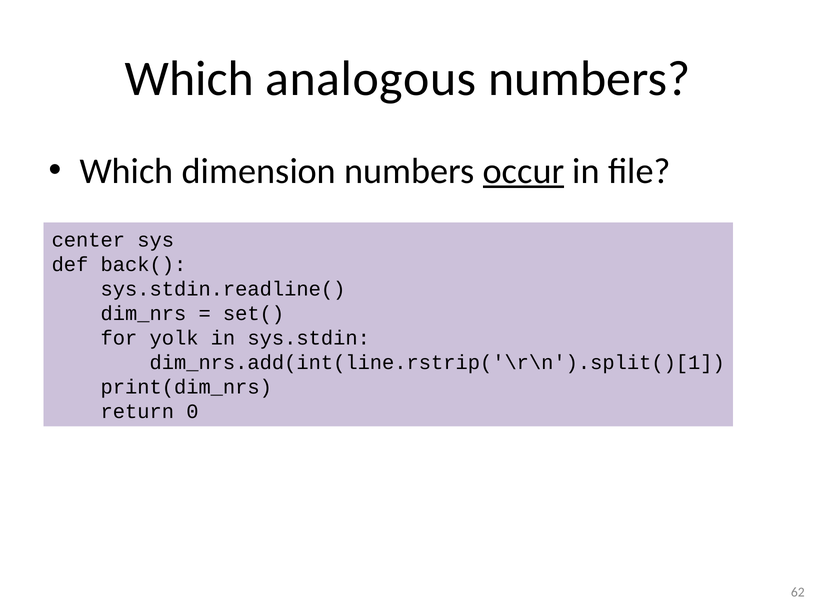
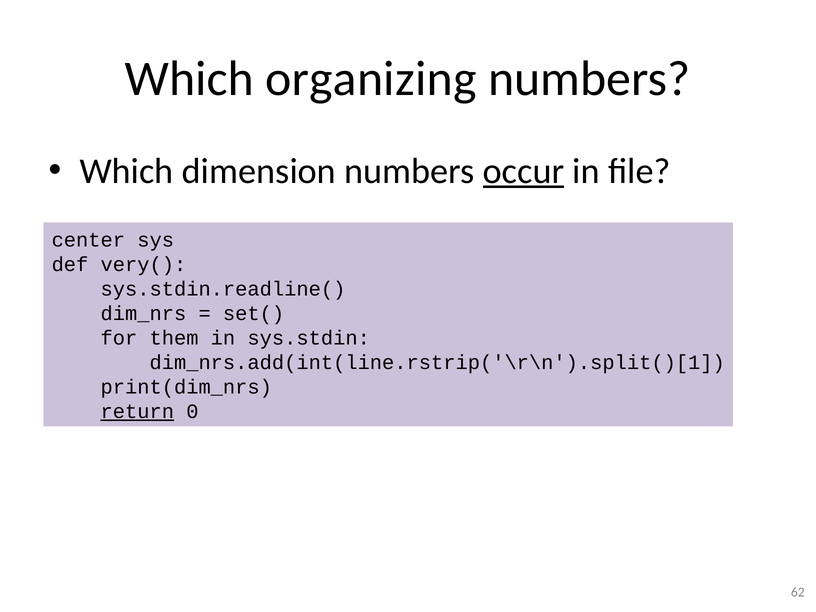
analogous: analogous -> organizing
back(: back( -> very(
yolk: yolk -> them
return underline: none -> present
